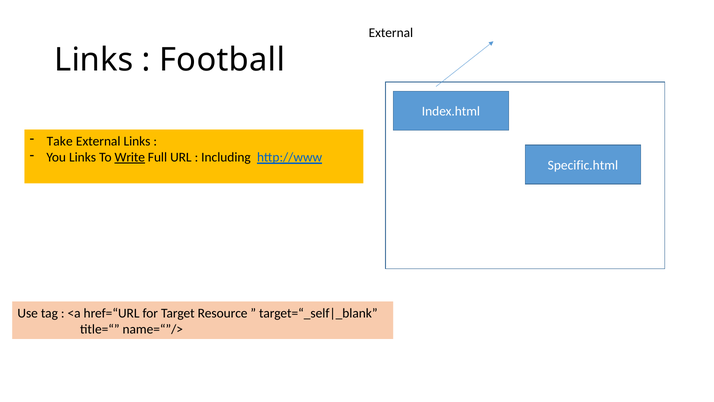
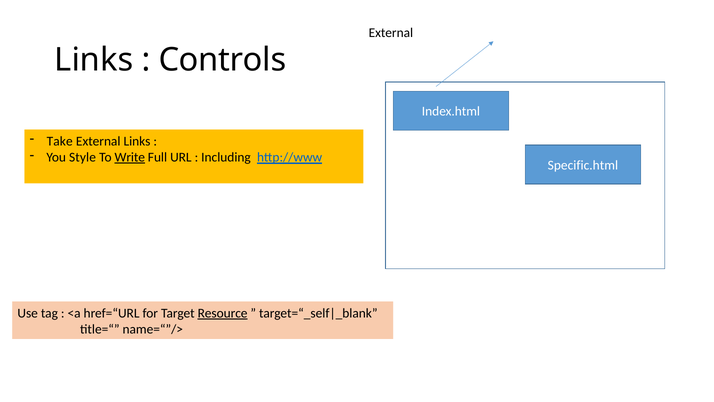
Football: Football -> Controls
You Links: Links -> Style
Resource underline: none -> present
